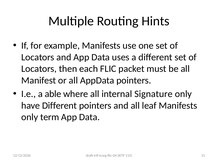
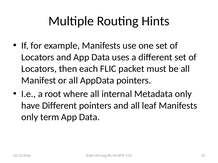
able: able -> root
Signature: Signature -> Metadata
